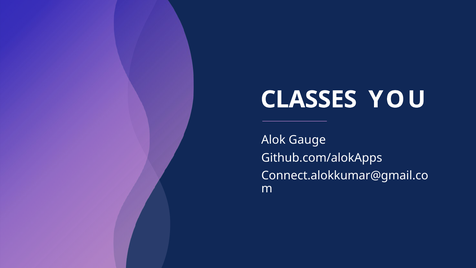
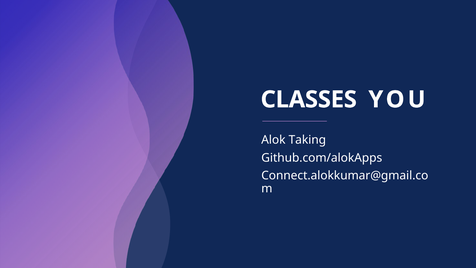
Gauge: Gauge -> Taking
